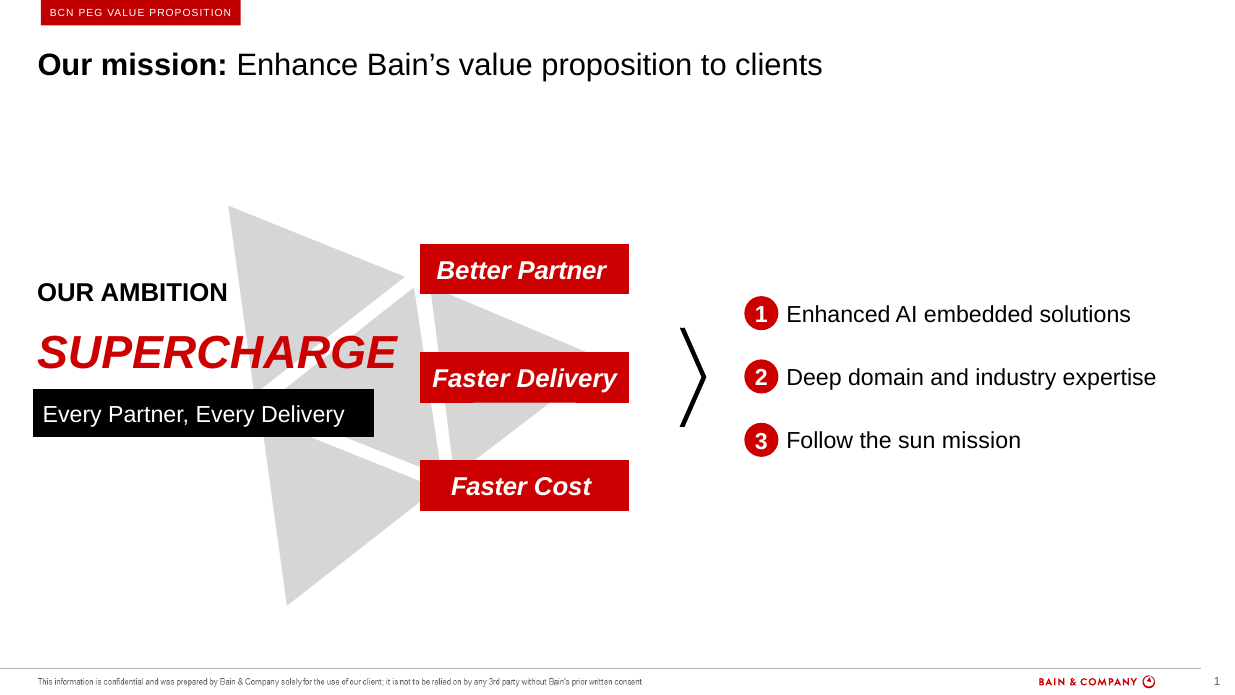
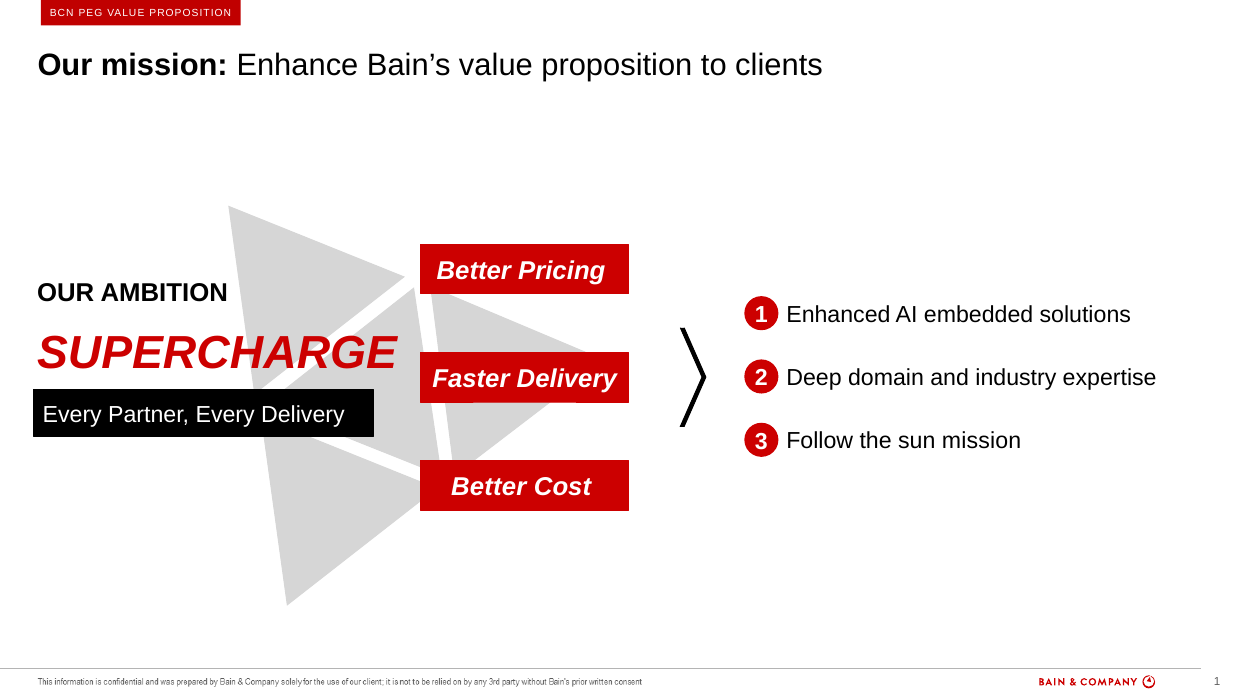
Better Partner: Partner -> Pricing
Faster at (489, 487): Faster -> Better
